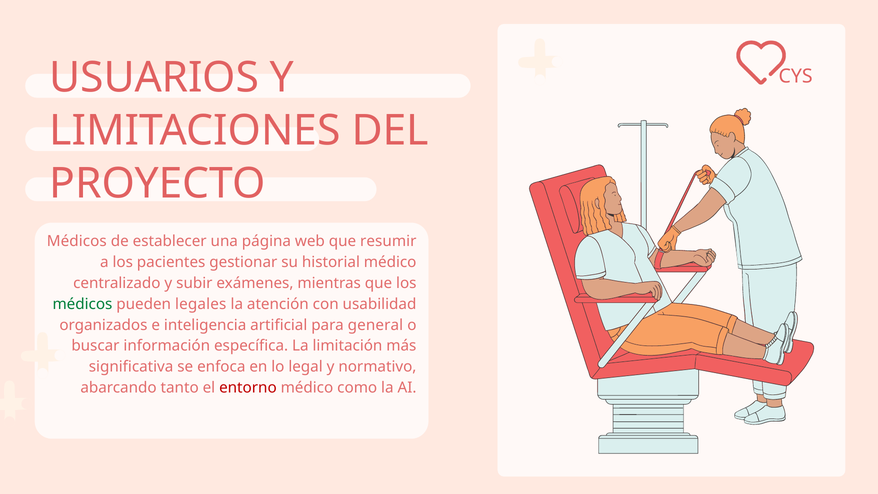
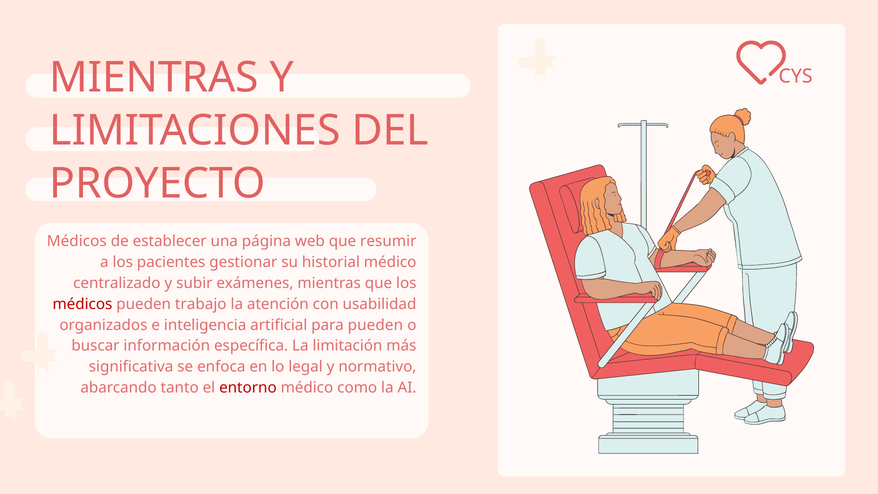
USUARIOS at (154, 78): USUARIOS -> MIENTRAS
médicos at (82, 304) colour: green -> red
legales: legales -> trabajo
para general: general -> pueden
